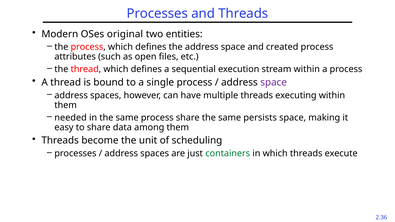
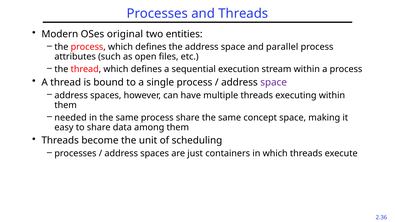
created: created -> parallel
persists: persists -> concept
containers colour: green -> black
